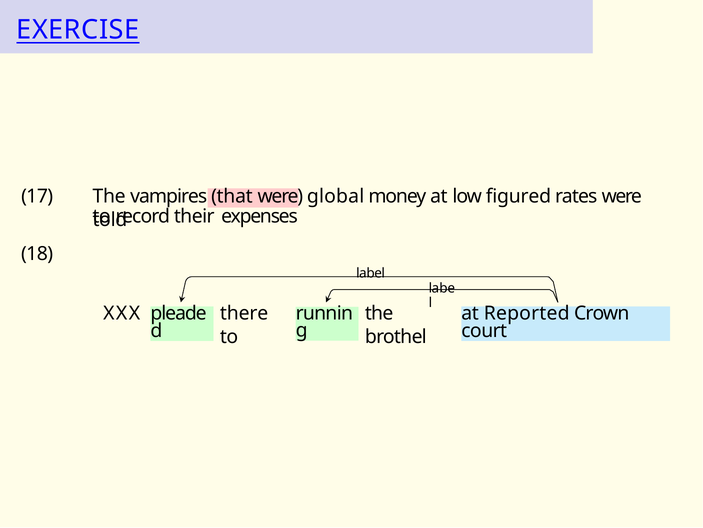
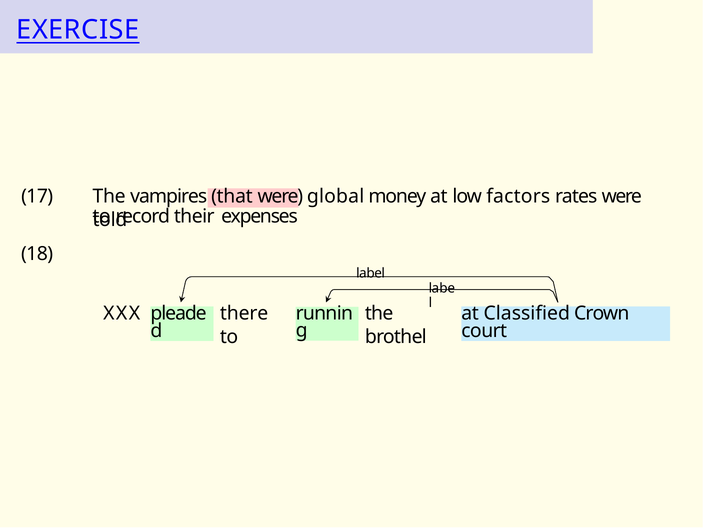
figured: figured -> factors
Reported: Reported -> Classified
